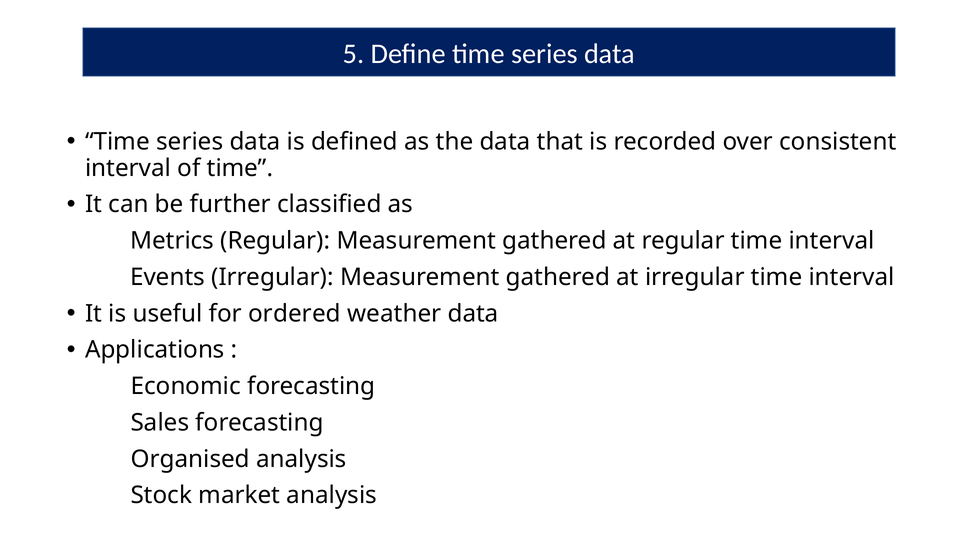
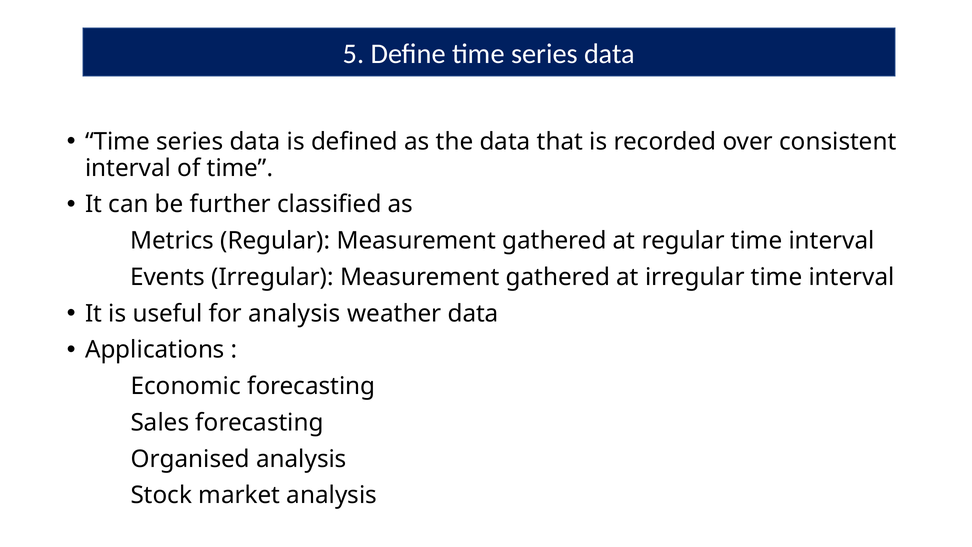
for ordered: ordered -> analysis
